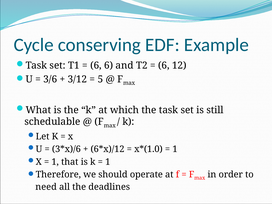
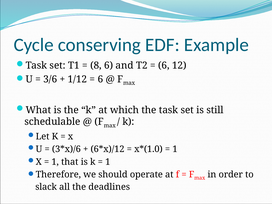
6 at (96, 65): 6 -> 8
3/12: 3/12 -> 1/12
5 at (100, 79): 5 -> 6
need: need -> slack
